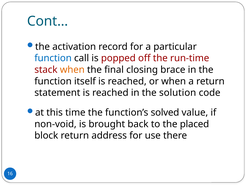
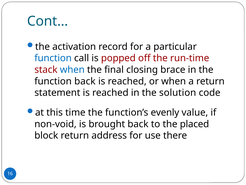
when at (72, 70) colour: orange -> blue
function itself: itself -> back
solved: solved -> evenly
